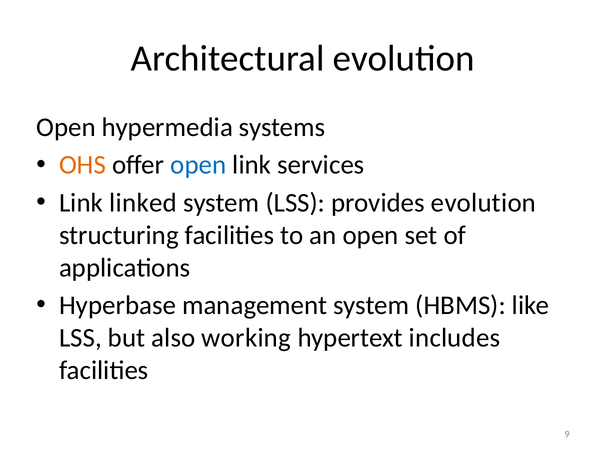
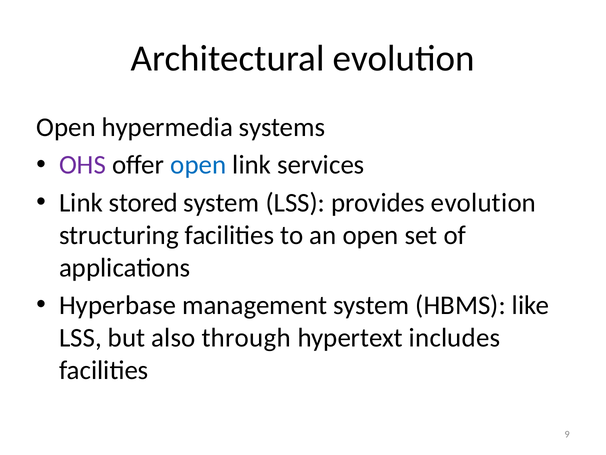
OHS colour: orange -> purple
linked: linked -> stored
working: working -> through
